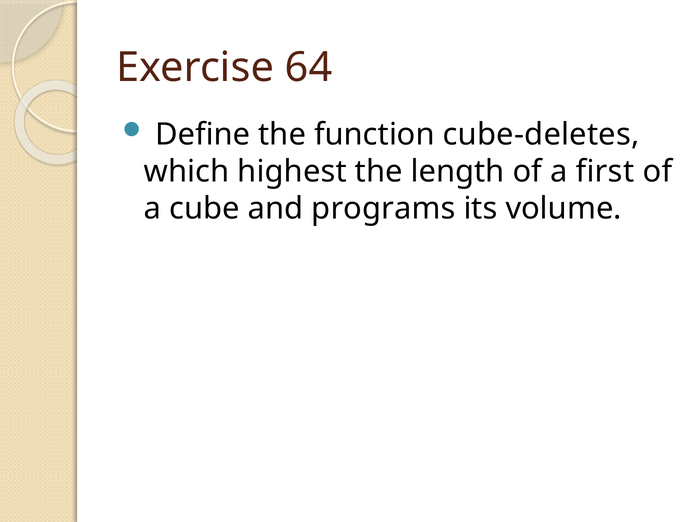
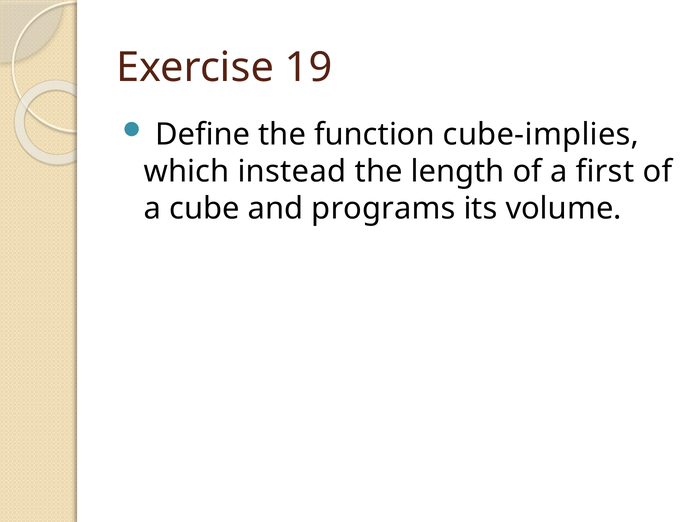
64: 64 -> 19
cube-deletes: cube-deletes -> cube-implies
highest: highest -> instead
